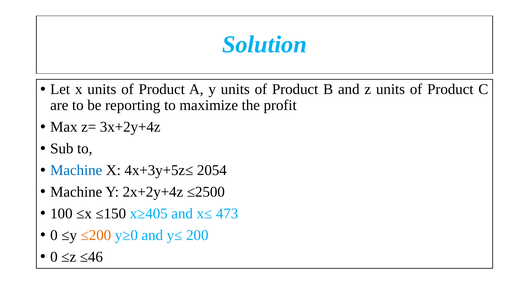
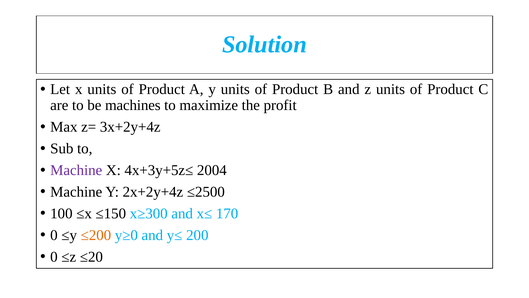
reporting: reporting -> machines
Machine at (76, 170) colour: blue -> purple
2054: 2054 -> 2004
x≥405: x≥405 -> x≥300
473: 473 -> 170
≤46: ≤46 -> ≤20
